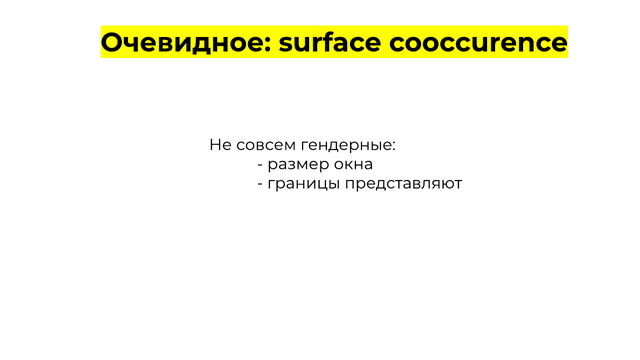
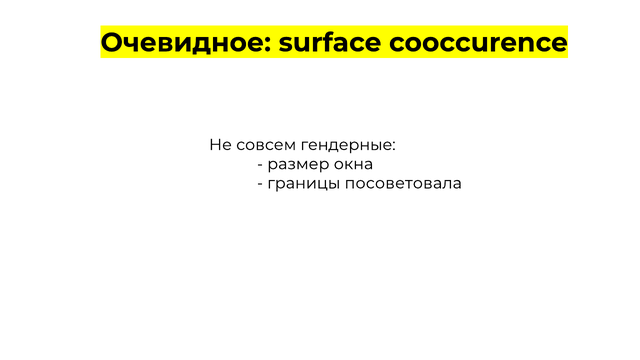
представляют: представляют -> посоветовала
